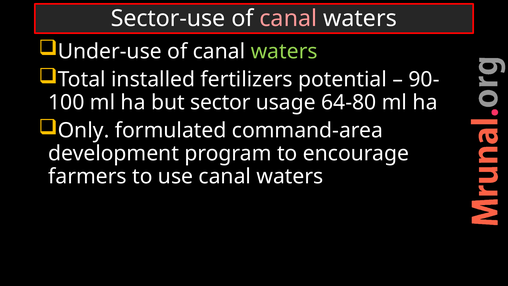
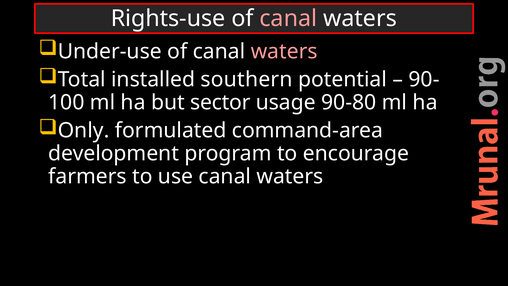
Sector-use: Sector-use -> Rights-use
waters at (284, 51) colour: light green -> pink
fertilizers: fertilizers -> southern
64-80: 64-80 -> 90-80
